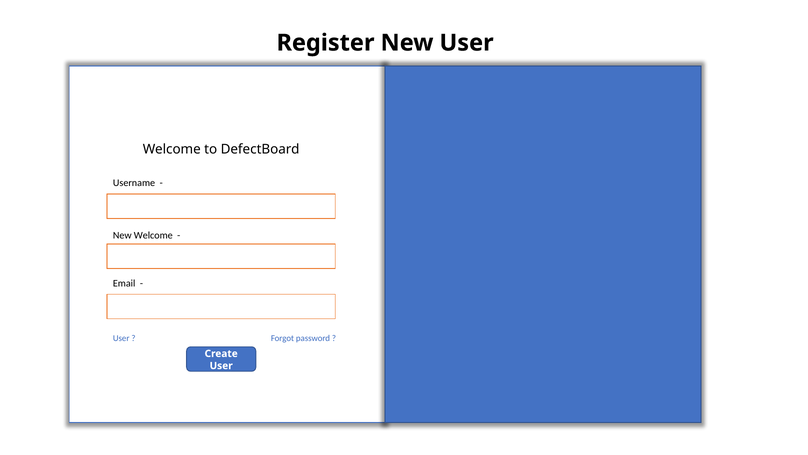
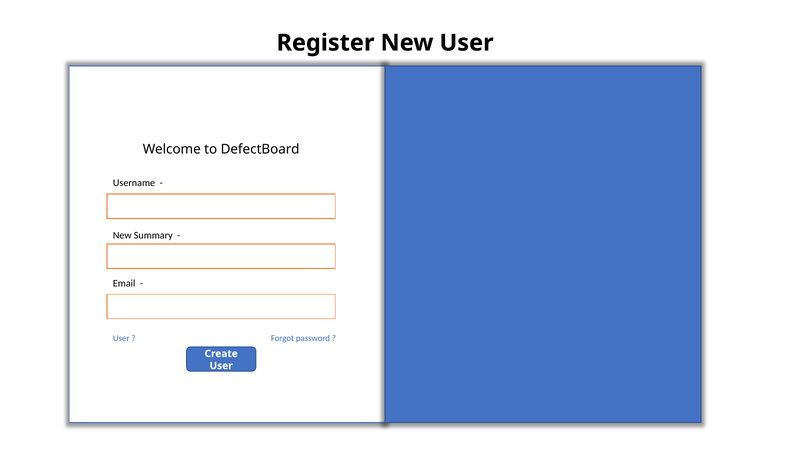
New Welcome: Welcome -> Summary
